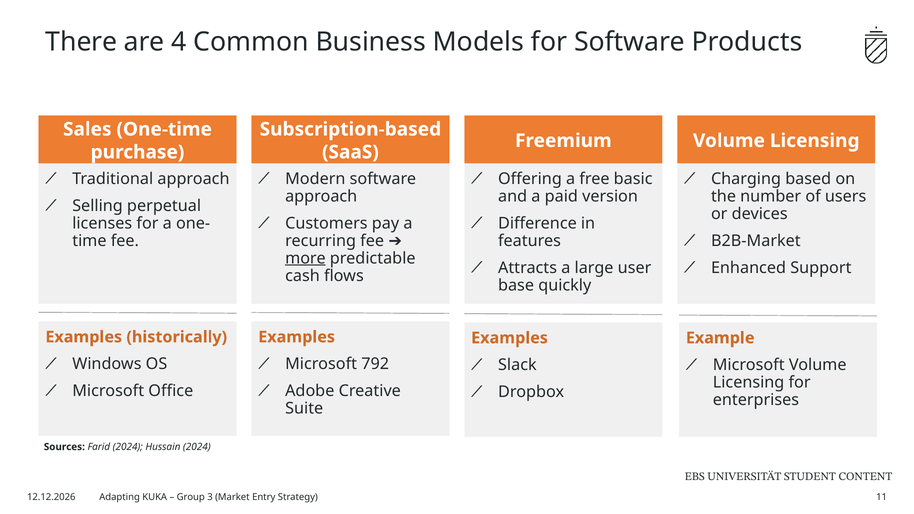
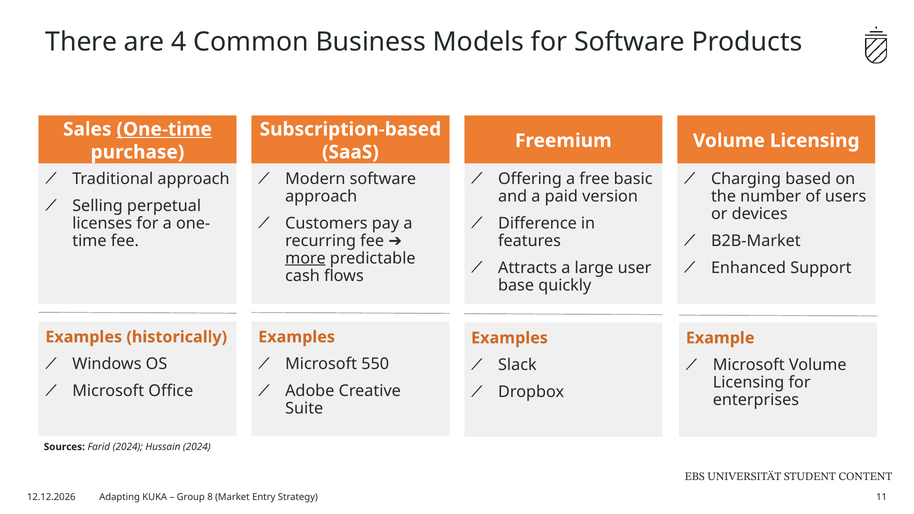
One-time underline: none -> present
792: 792 -> 550
3: 3 -> 8
